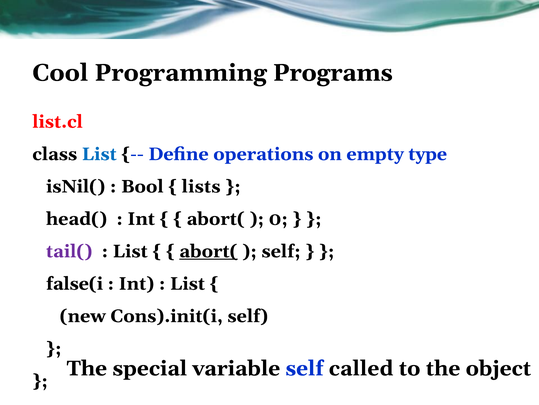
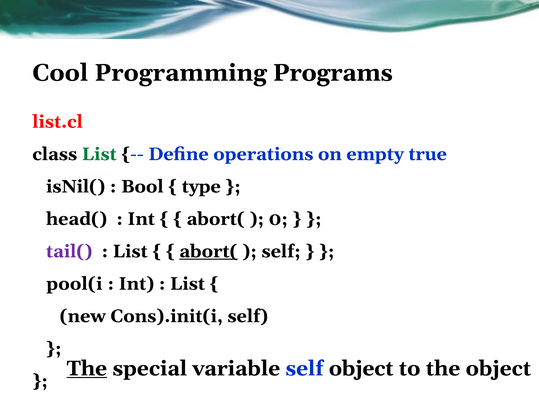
List at (99, 154) colour: blue -> green
type: type -> true
lists: lists -> type
false(i: false(i -> pool(i
The at (87, 368) underline: none -> present
self called: called -> object
